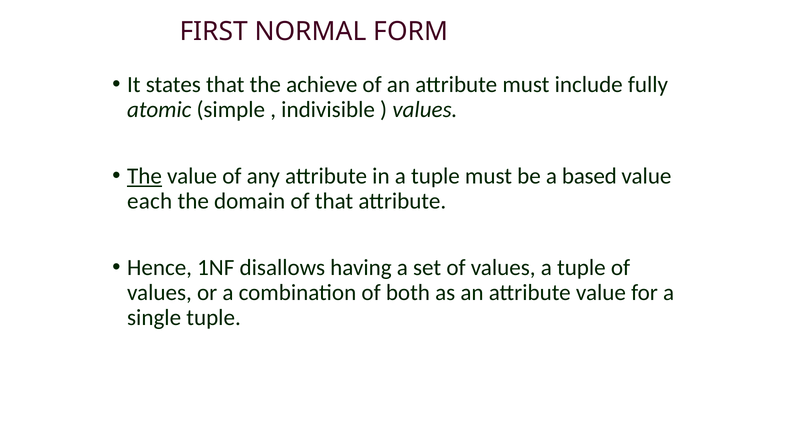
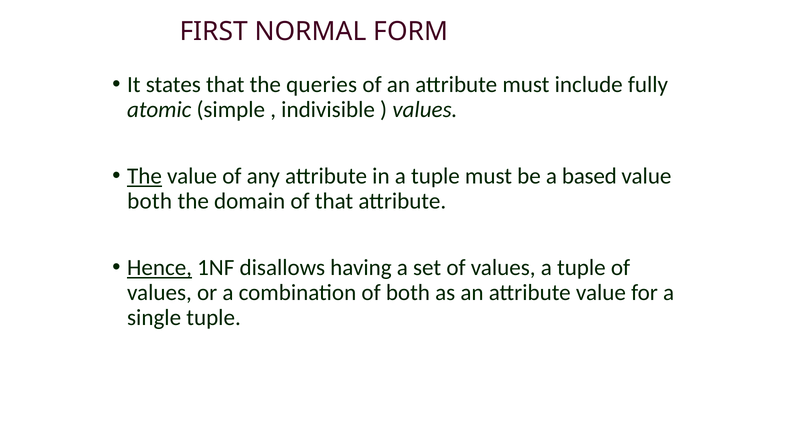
achieve: achieve -> queries
each at (150, 201): each -> both
Hence underline: none -> present
